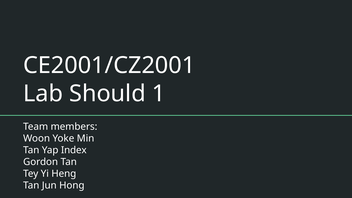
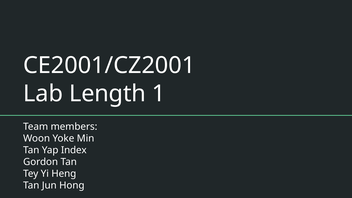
Should: Should -> Length
